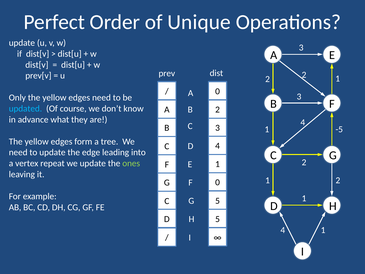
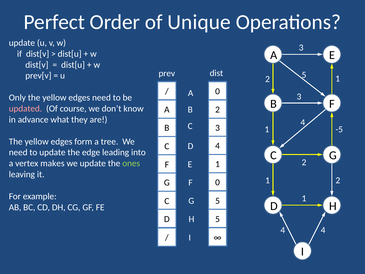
2 2: 2 -> 5
updated colour: light blue -> pink
repeat: repeat -> makes
4 1: 1 -> 4
